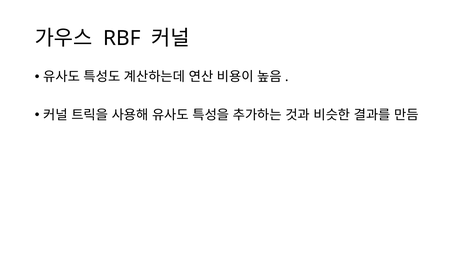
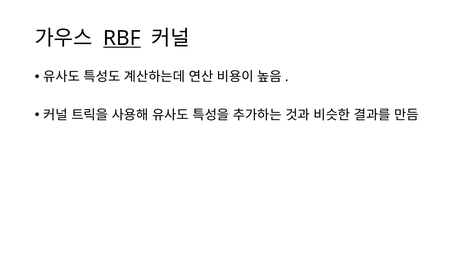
RBF underline: none -> present
